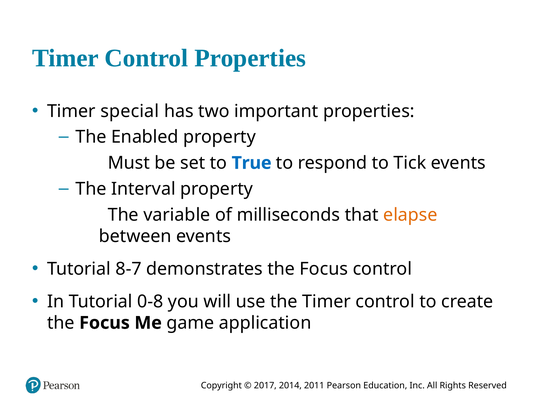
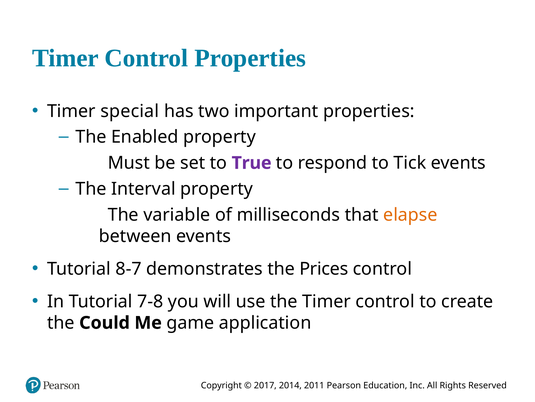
True colour: blue -> purple
demonstrates the Focus: Focus -> Prices
0-8: 0-8 -> 7-8
Focus at (104, 322): Focus -> Could
